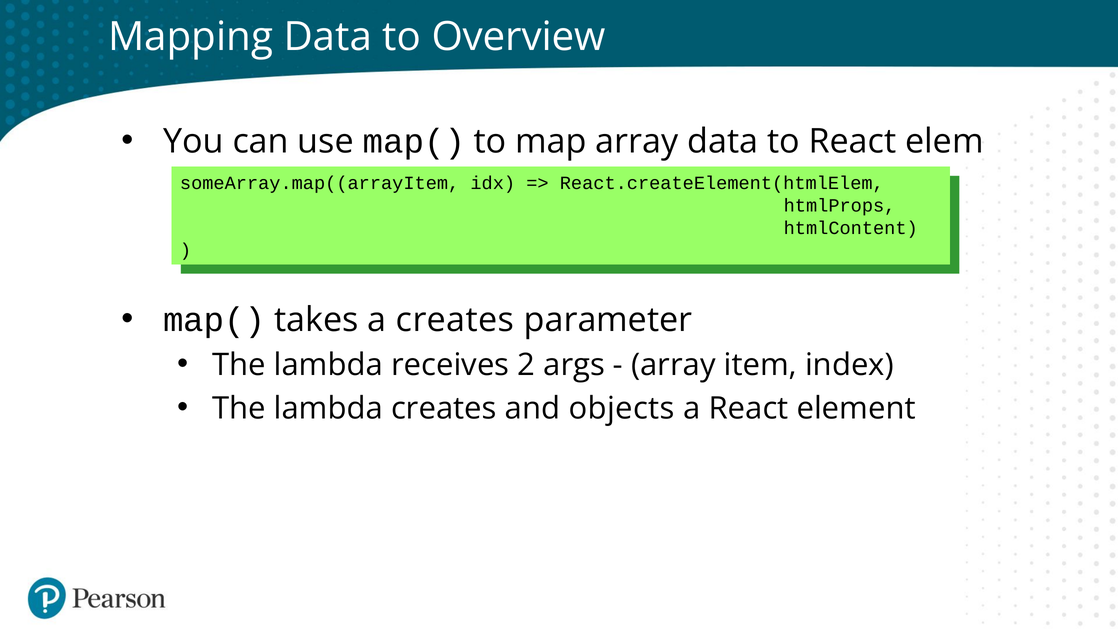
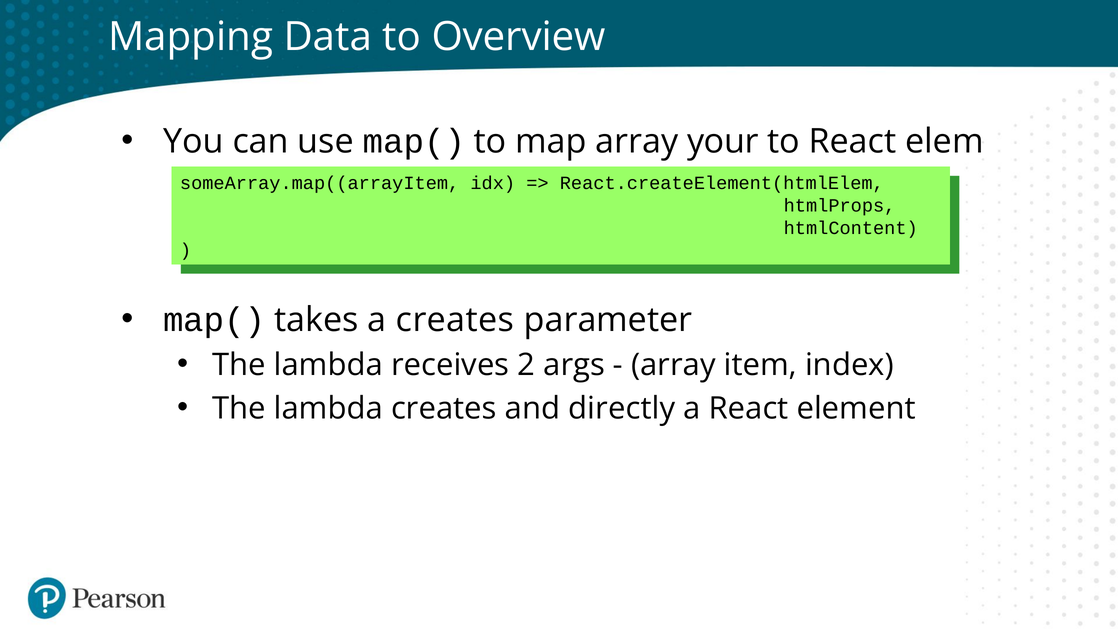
array data: data -> your
objects: objects -> directly
